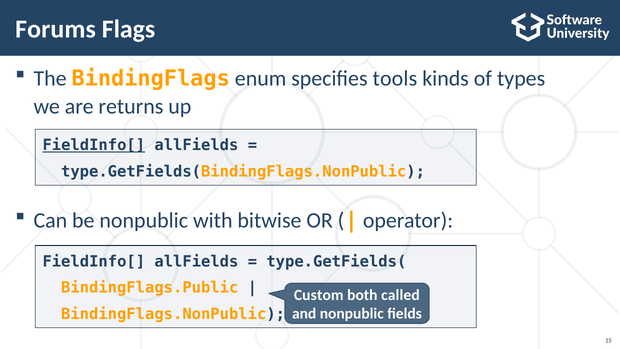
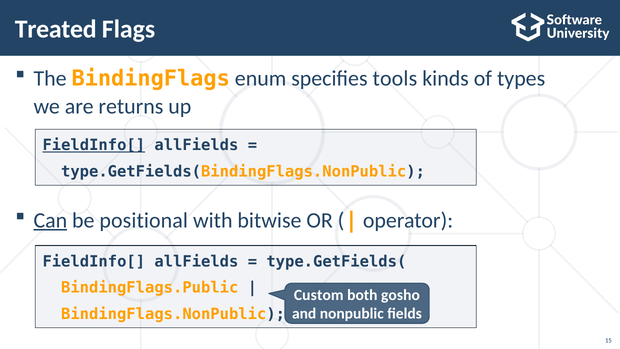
Forums: Forums -> Treated
Can underline: none -> present
be nonpublic: nonpublic -> positional
called: called -> gosho
